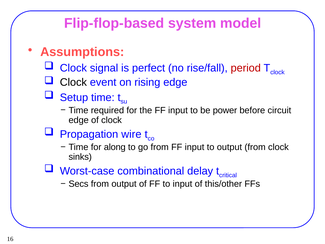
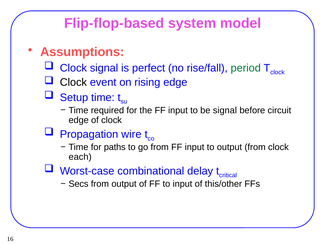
period colour: red -> green
be power: power -> signal
along: along -> paths
sinks: sinks -> each
